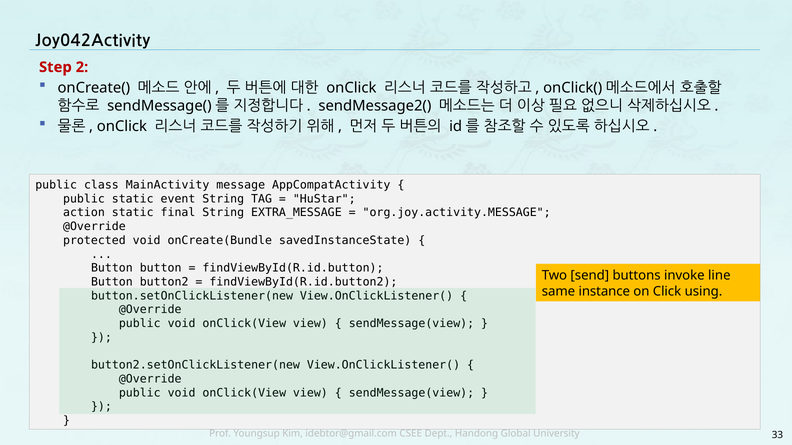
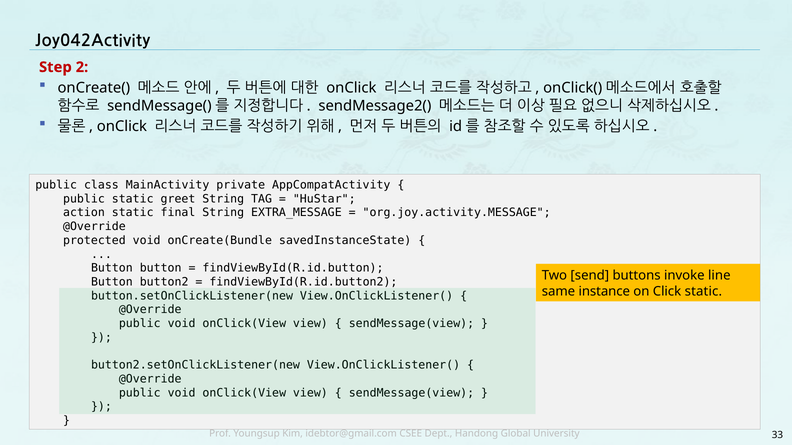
message: message -> private
event: event -> greet
Click using: using -> static
